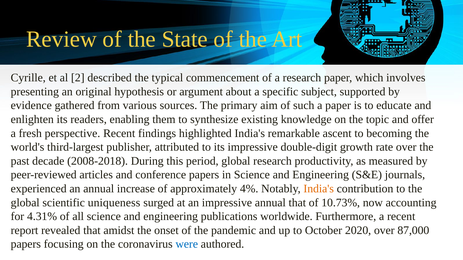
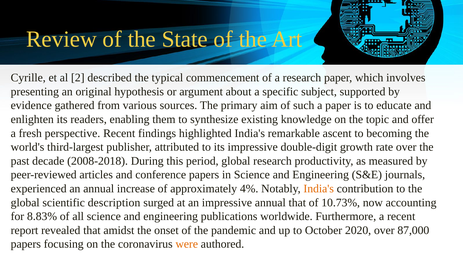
uniqueness: uniqueness -> description
4.31%: 4.31% -> 8.83%
were colour: blue -> orange
